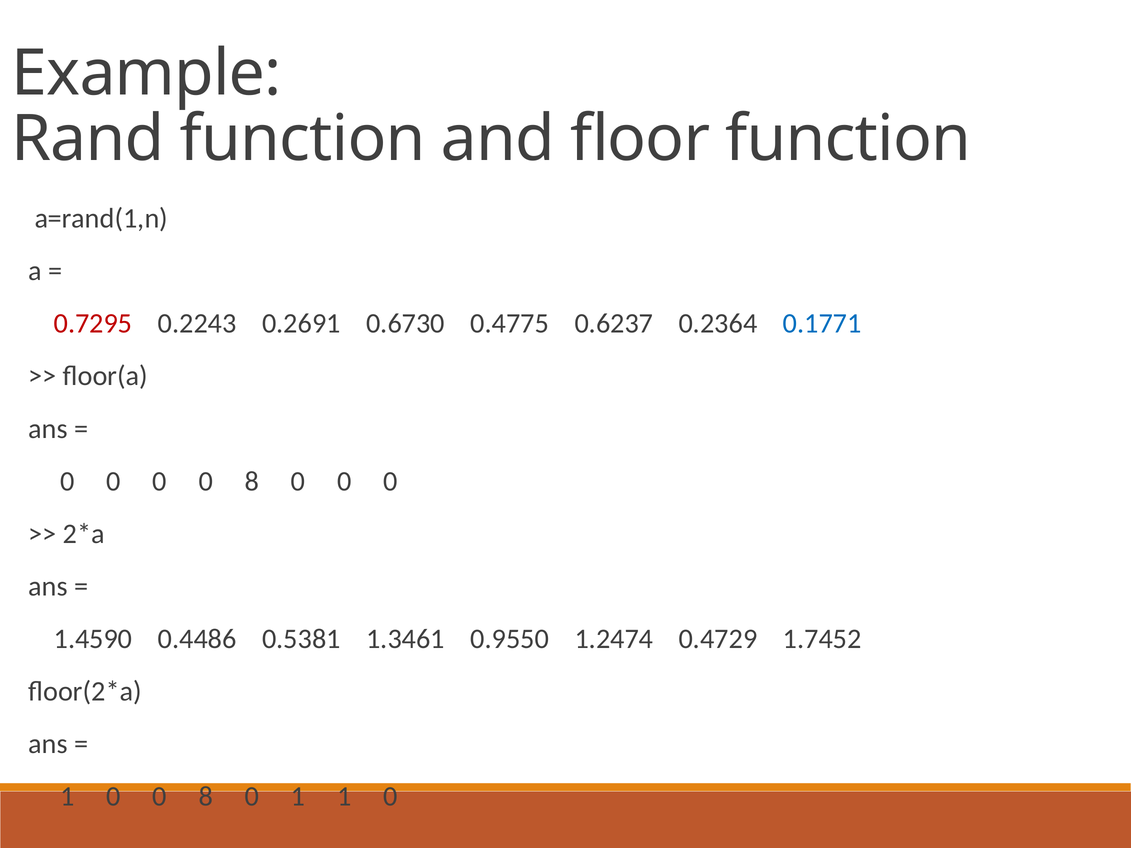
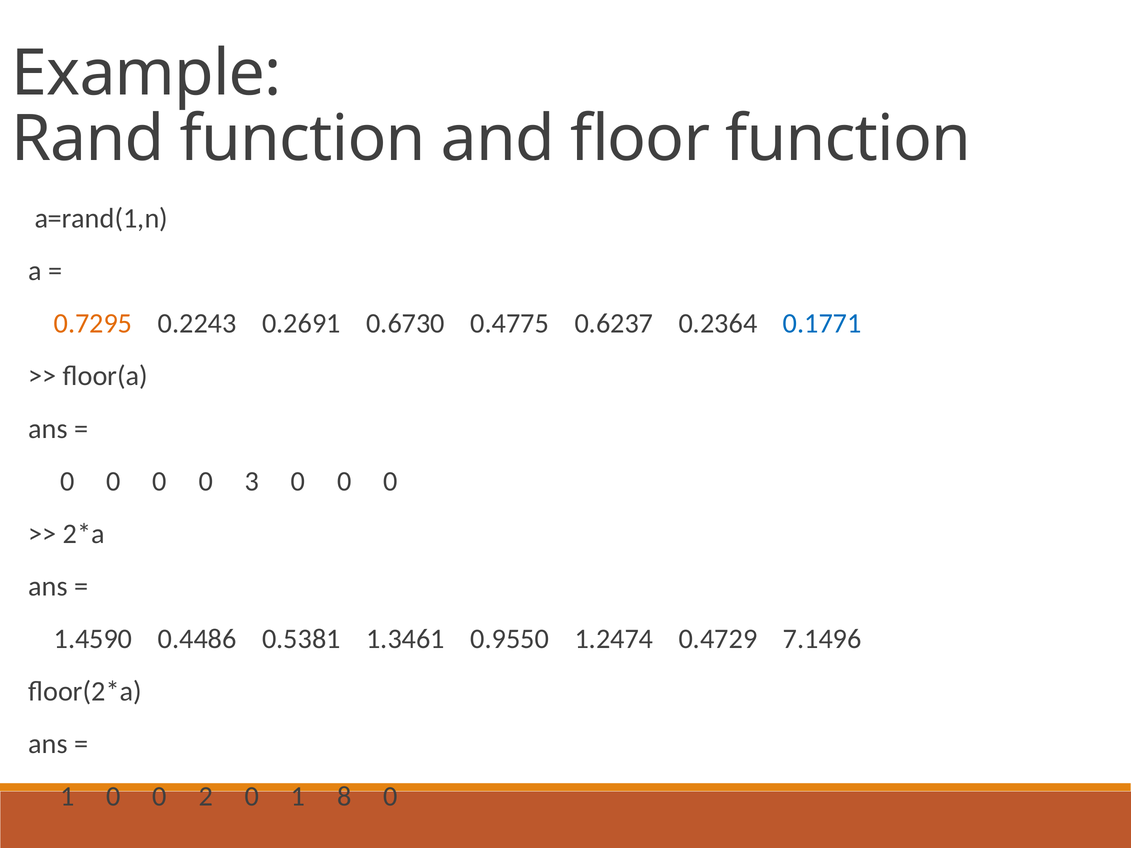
0.7295 colour: red -> orange
0 0 0 8: 8 -> 3
1.7452: 1.7452 -> 7.1496
1 0 0 8: 8 -> 2
1 1: 1 -> 8
